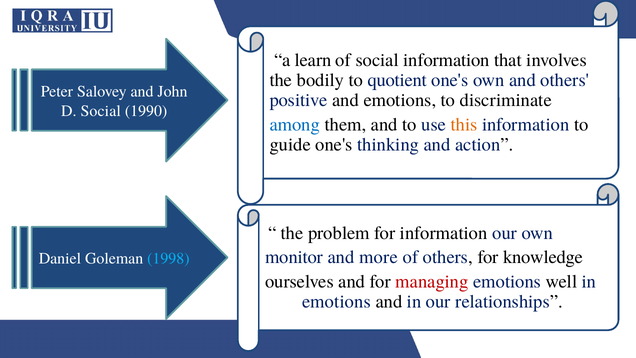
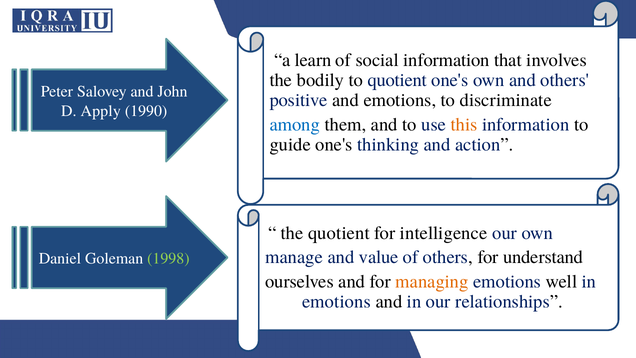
D Social: Social -> Apply
the problem: problem -> quotient
for information: information -> intelligence
monitor: monitor -> manage
more: more -> value
knowledge: knowledge -> understand
1998 colour: light blue -> light green
managing colour: red -> orange
